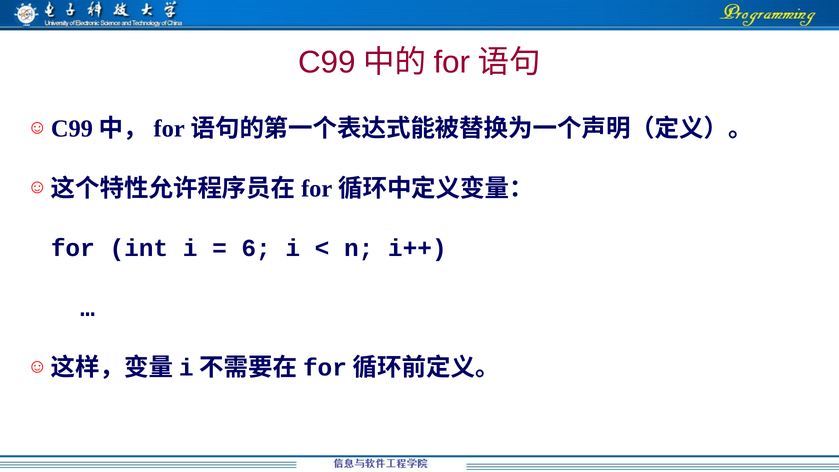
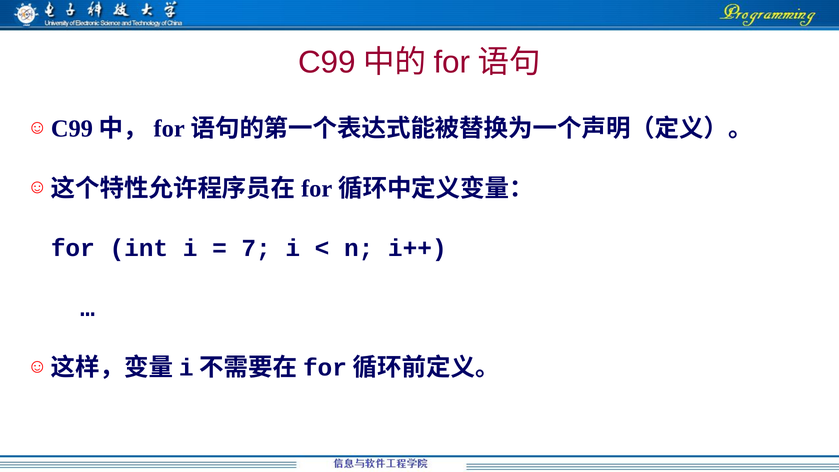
6: 6 -> 7
